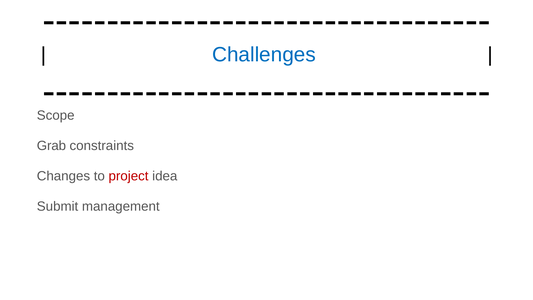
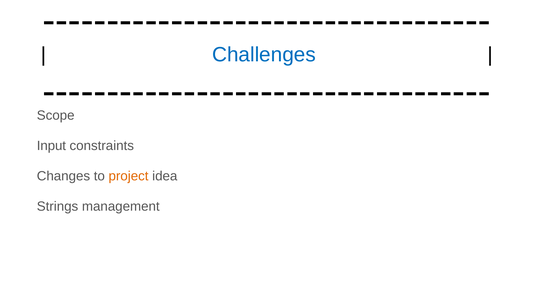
Grab: Grab -> Input
project colour: red -> orange
Submit: Submit -> Strings
